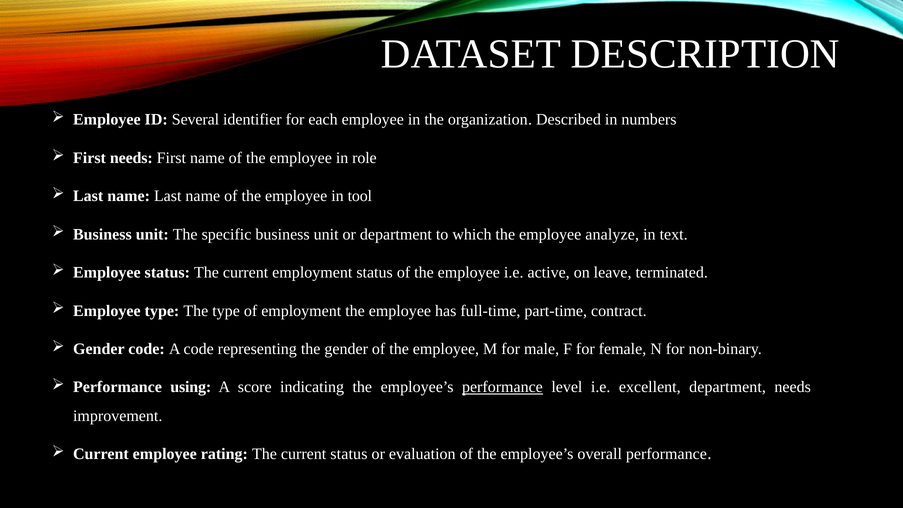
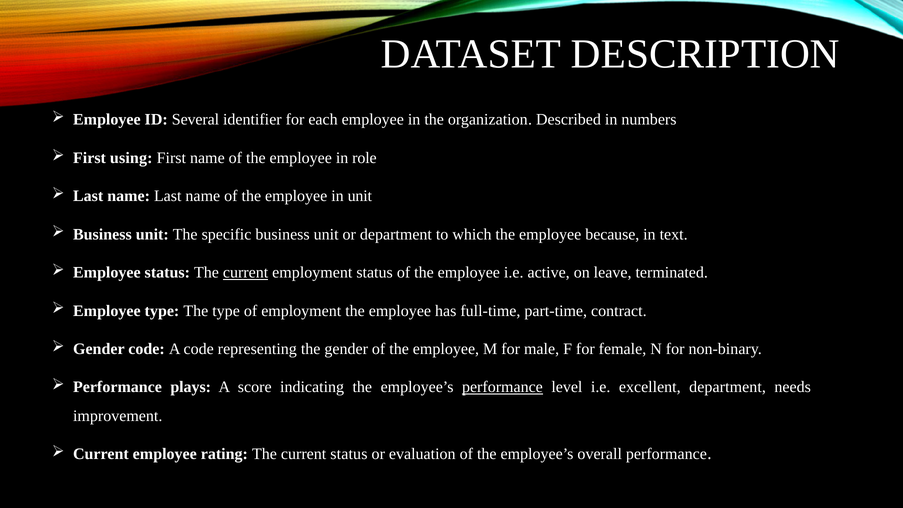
First needs: needs -> using
in tool: tool -> unit
analyze: analyze -> because
current at (246, 272) underline: none -> present
using: using -> plays
